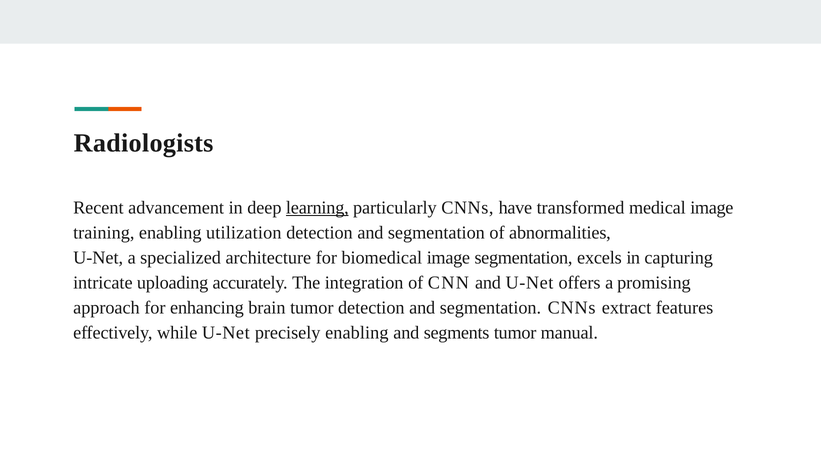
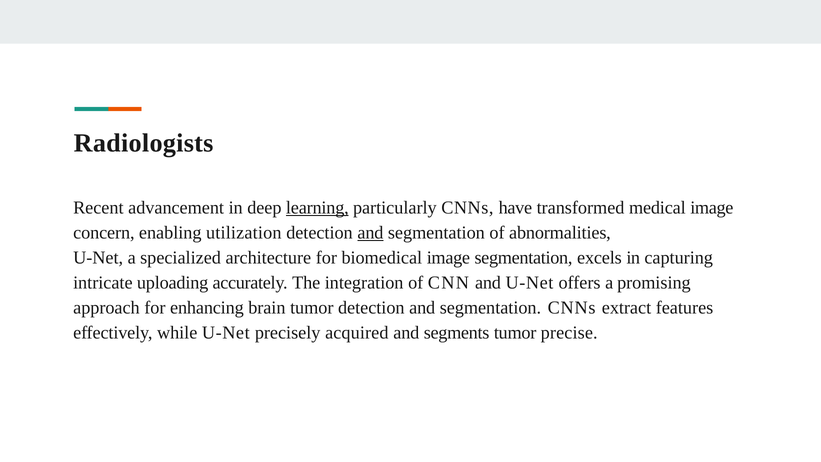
training: training -> concern
and at (370, 233) underline: none -> present
precisely enabling: enabling -> acquired
manual: manual -> precise
